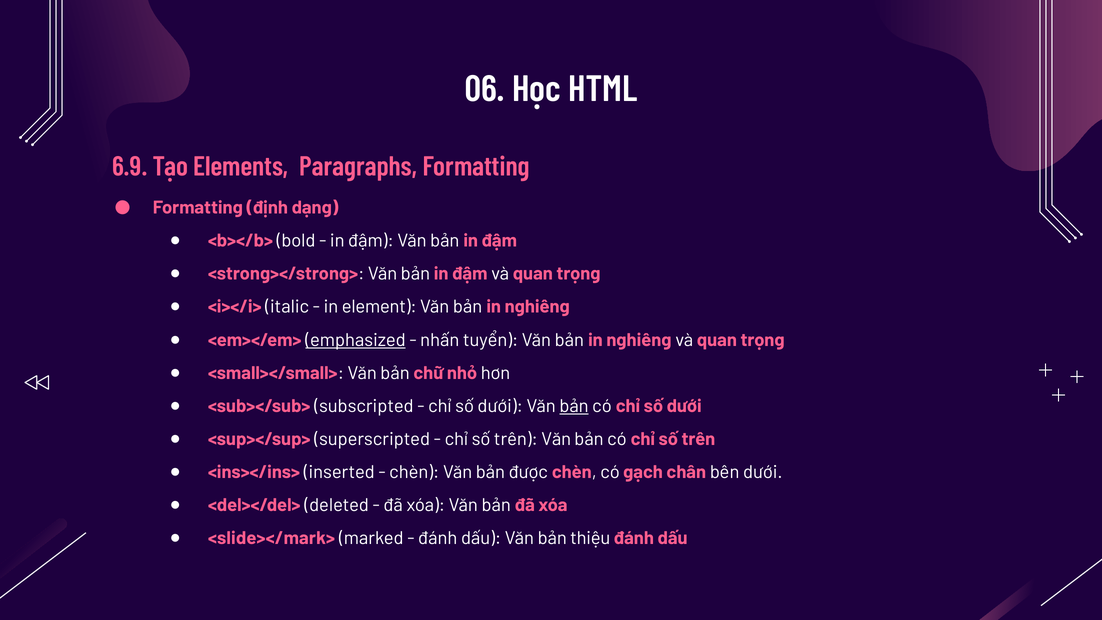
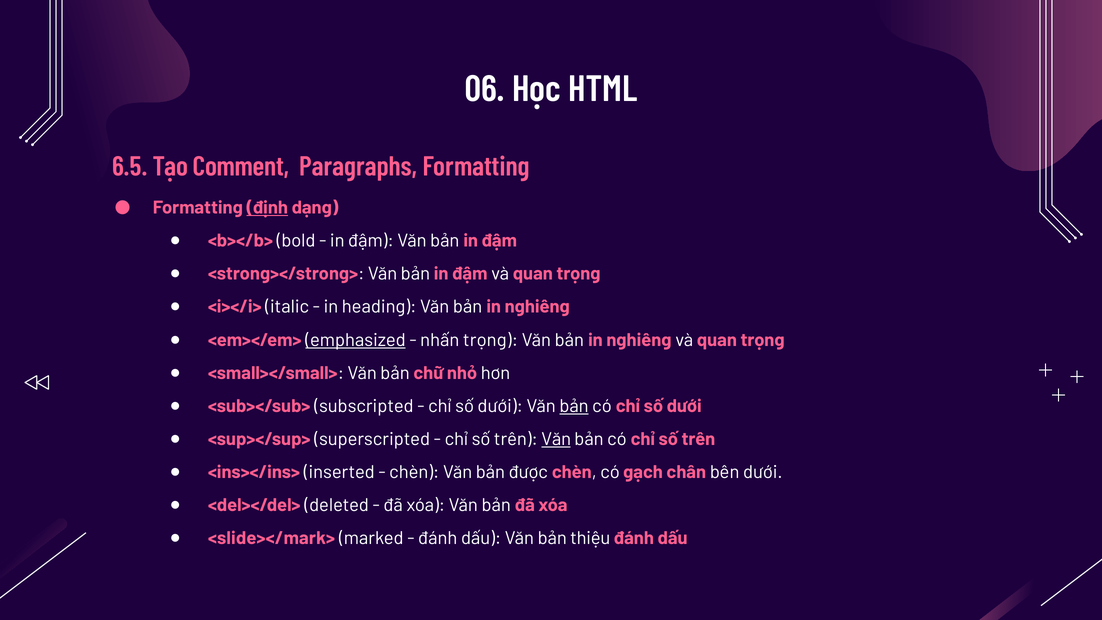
6.9: 6.9 -> 6.5
Elements: Elements -> Comment
định underline: none -> present
element: element -> heading
nhấn tuyển: tuyển -> trọng
Văn at (556, 439) underline: none -> present
